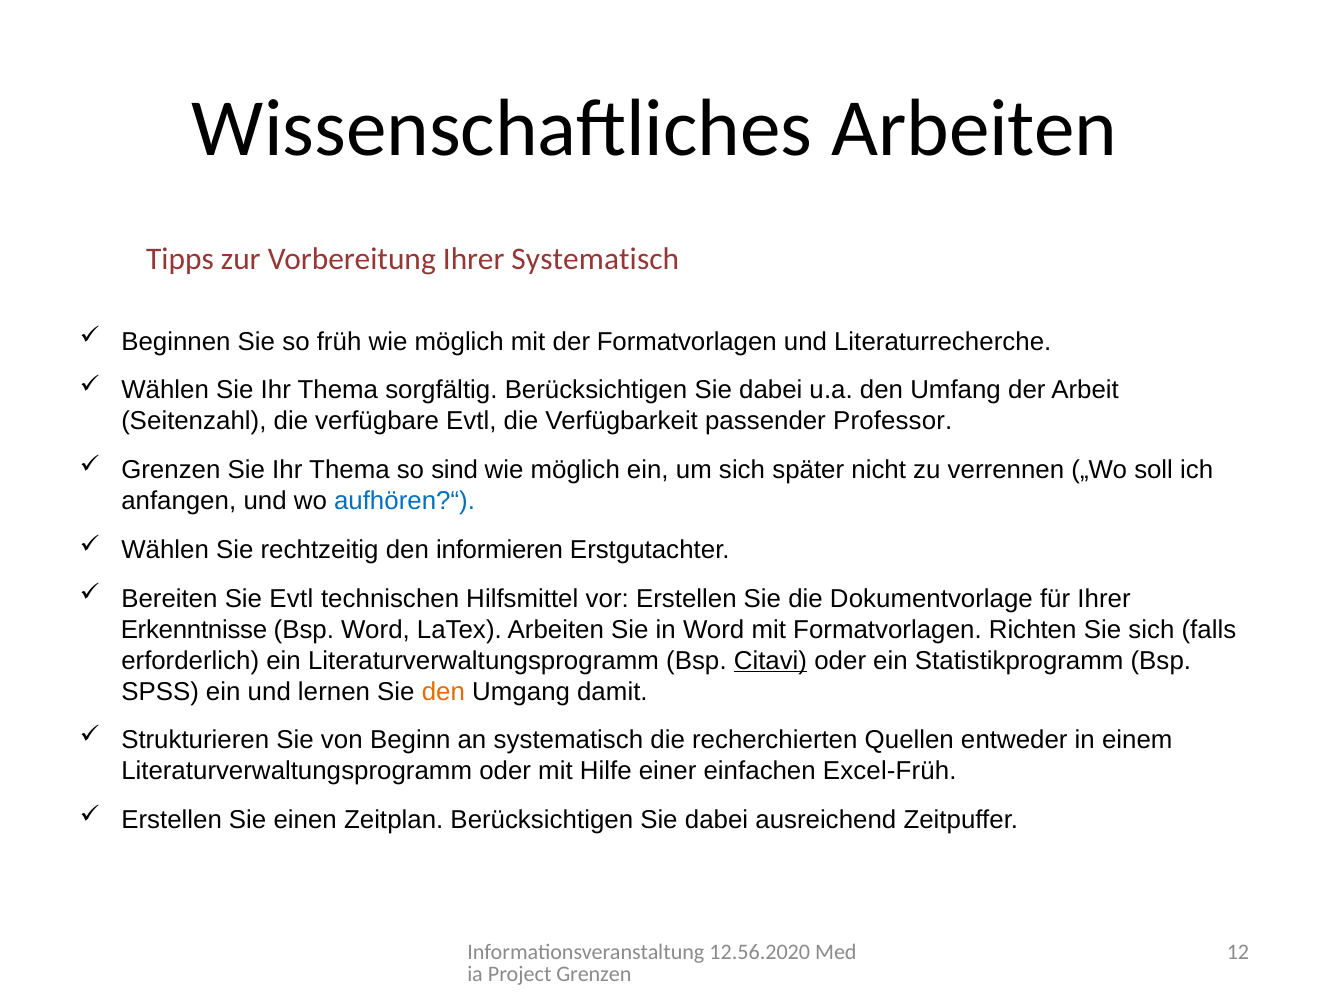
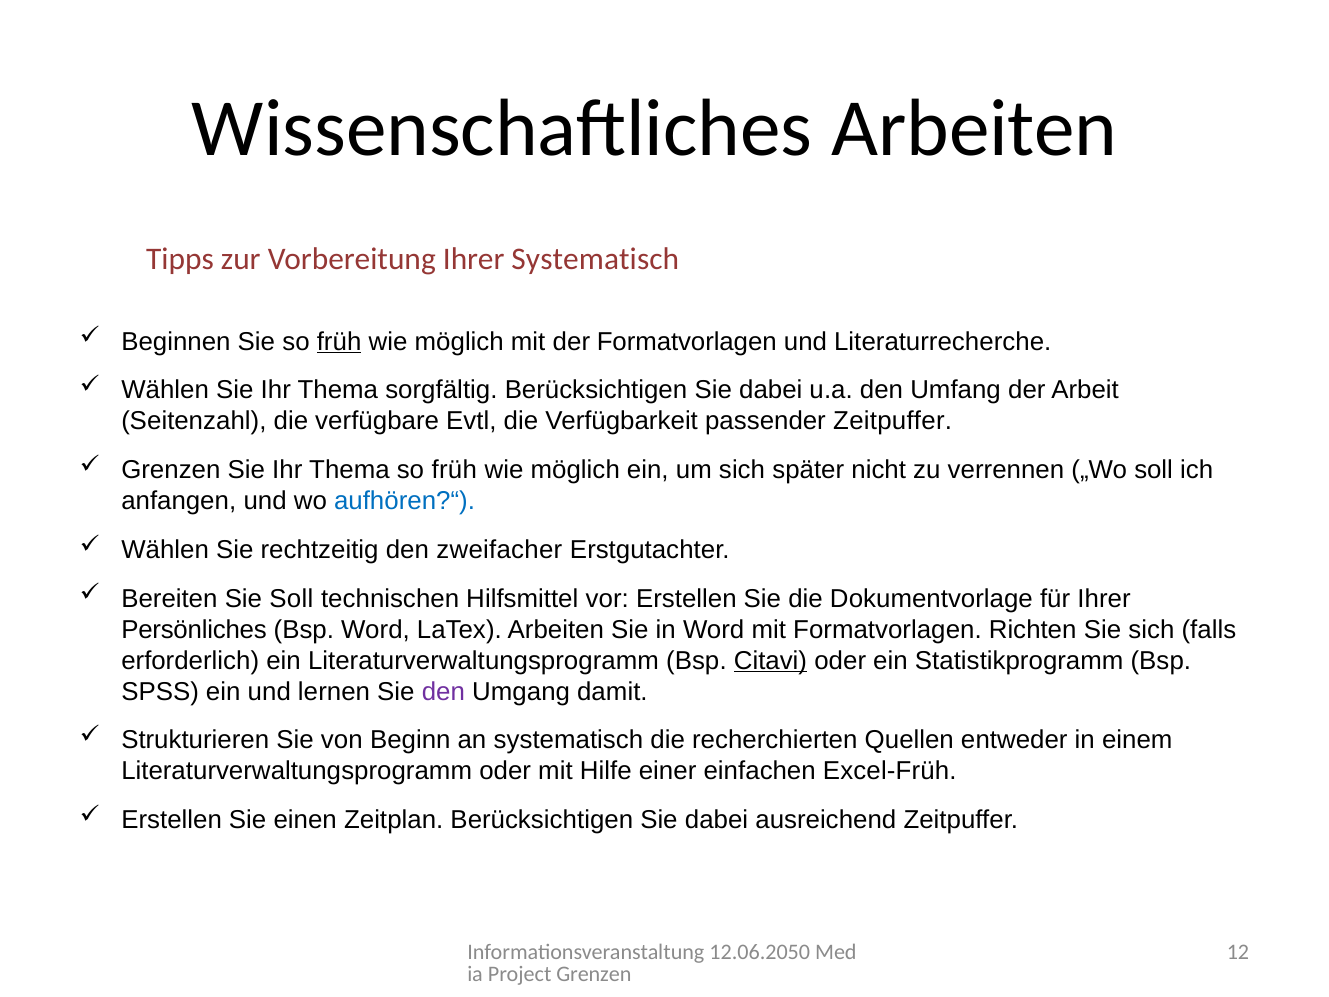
früh at (339, 341) underline: none -> present
passender Professor: Professor -> Zeitpuffer
Thema so sind: sind -> früh
informieren: informieren -> zweifacher
Sie Evtl: Evtl -> Soll
Erkenntnisse: Erkenntnisse -> Persönliches
den at (443, 691) colour: orange -> purple
12.56.2020: 12.56.2020 -> 12.06.2050
